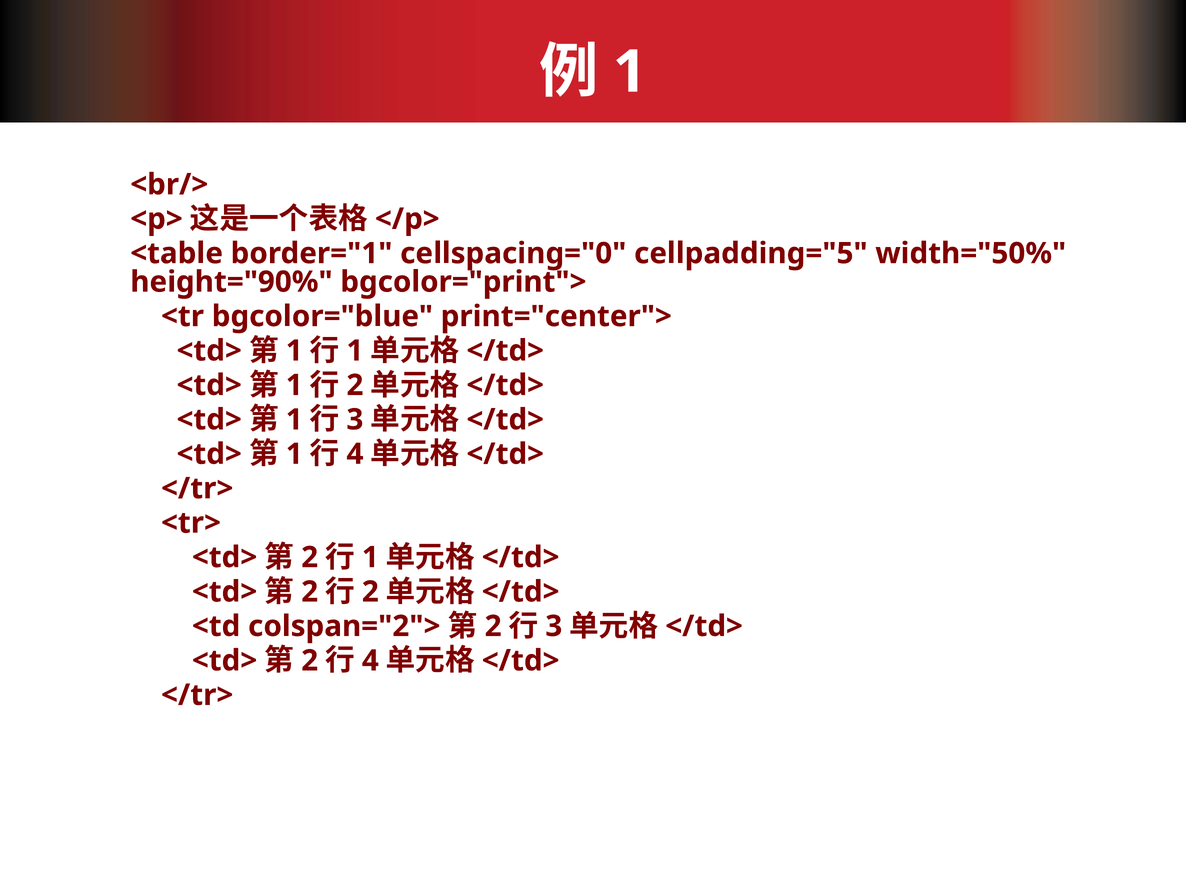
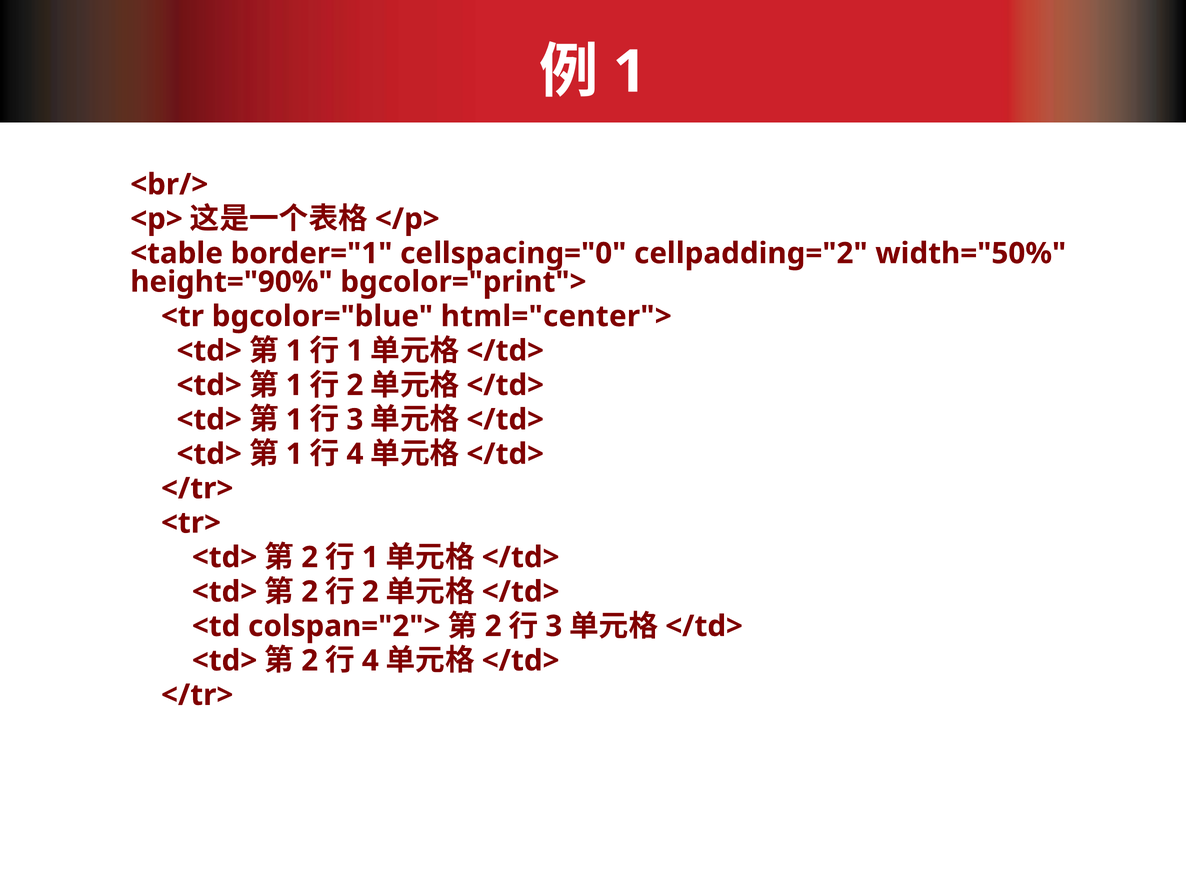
cellpadding="5: cellpadding="5 -> cellpadding="2
print="center">: print="center"> -> html="center">
